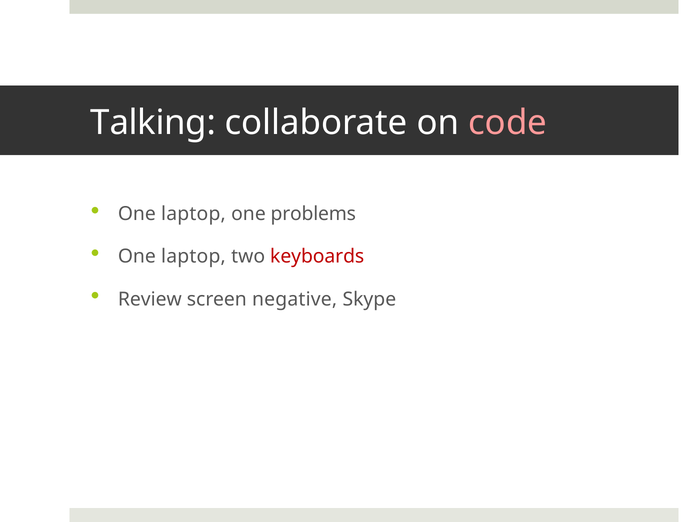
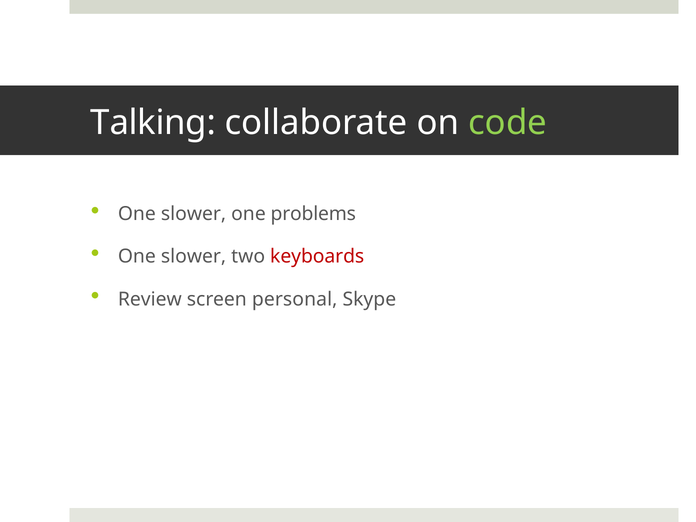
code colour: pink -> light green
laptop at (193, 214): laptop -> slower
laptop at (193, 257): laptop -> slower
negative: negative -> personal
